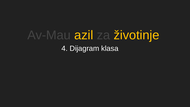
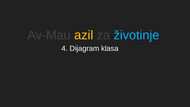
životinje colour: yellow -> light blue
